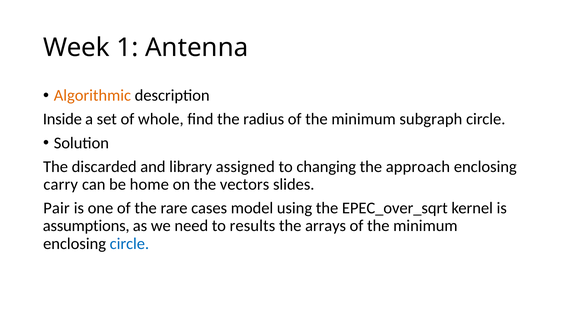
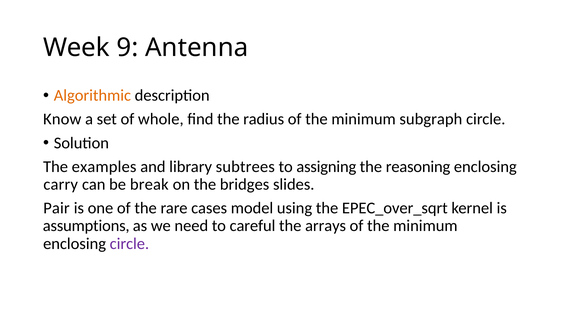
1: 1 -> 9
Inside: Inside -> Know
discarded: discarded -> examples
assigned: assigned -> subtrees
changing: changing -> assigning
approach: approach -> reasoning
home: home -> break
vectors: vectors -> bridges
results: results -> careful
circle at (129, 244) colour: blue -> purple
